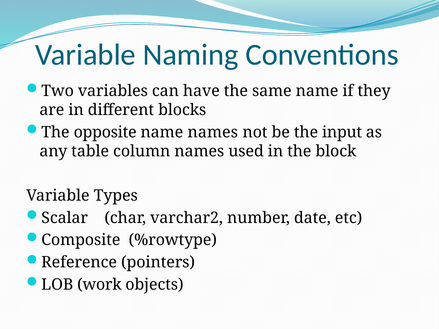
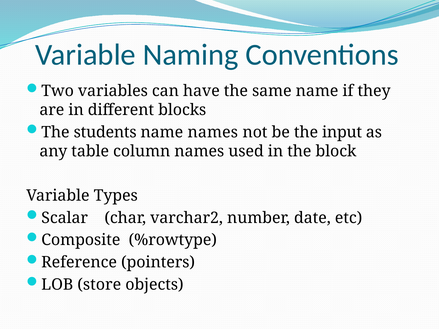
opposite: opposite -> students
work: work -> store
